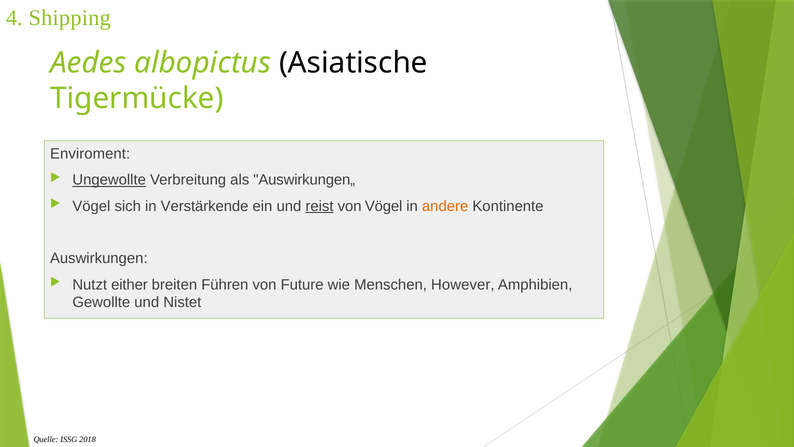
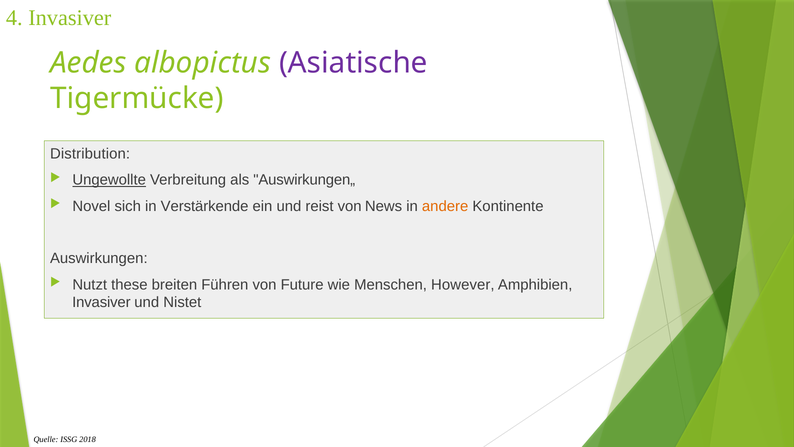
4 Shipping: Shipping -> Invasiver
Asiatische colour: black -> purple
Enviroment: Enviroment -> Distribution
Vögel at (91, 206): Vögel -> Novel
reist underline: present -> none
von Vögel: Vögel -> News
either: either -> these
Gewollte at (101, 302): Gewollte -> Invasiver
